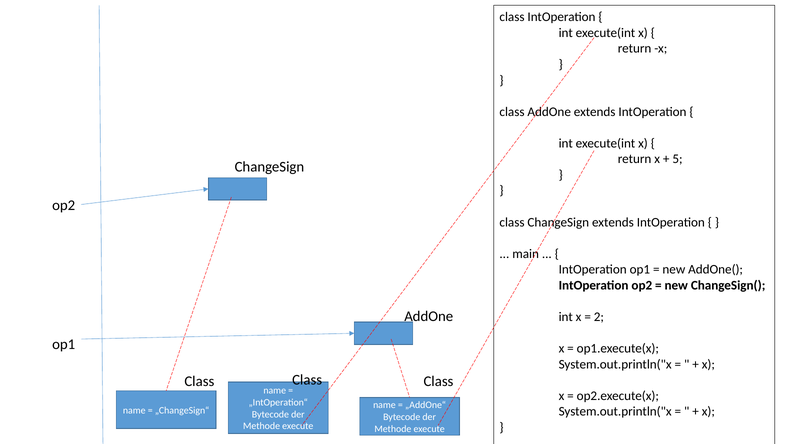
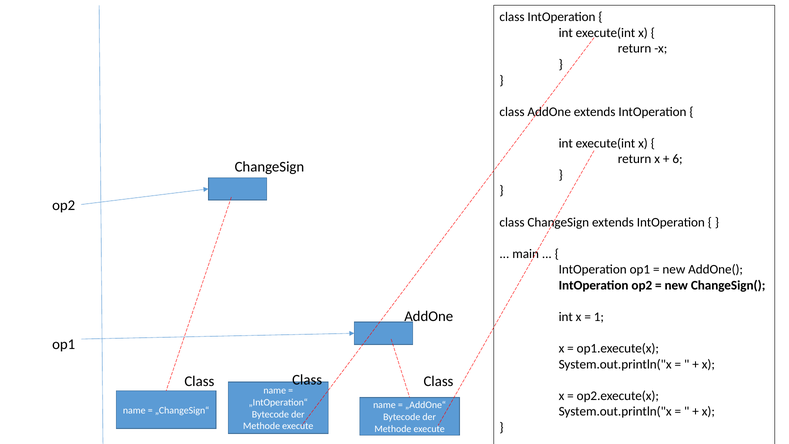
5: 5 -> 6
2: 2 -> 1
